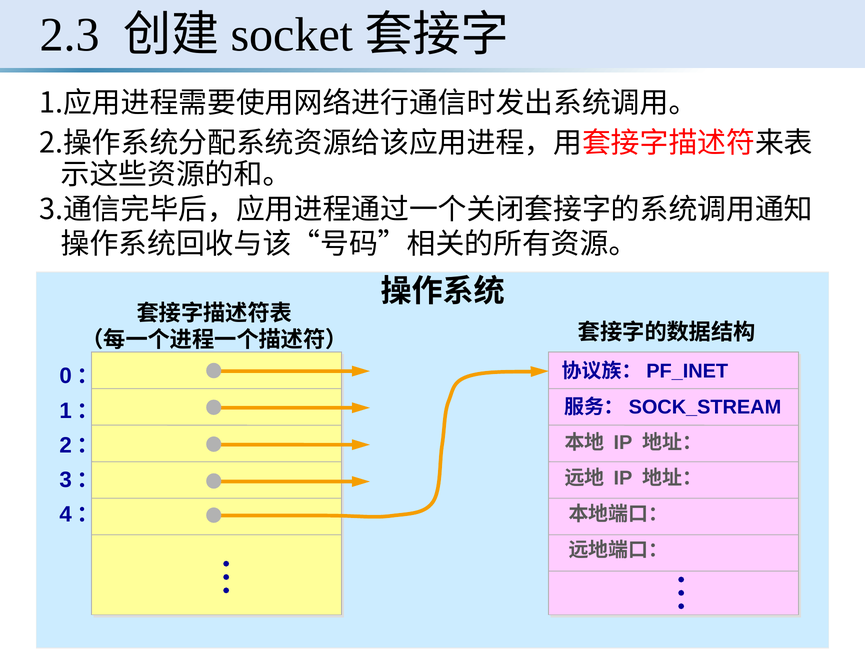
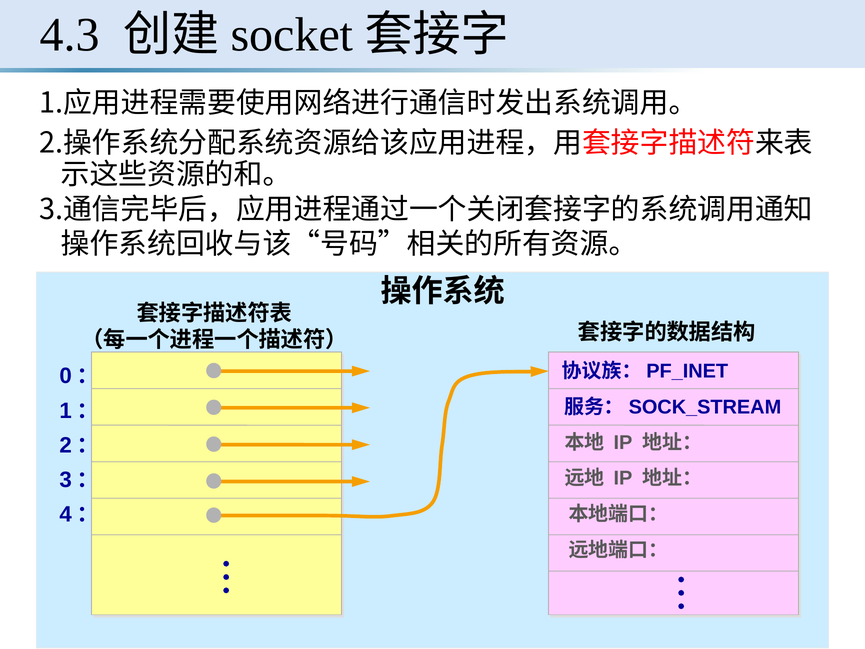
2.3: 2.3 -> 4.3
